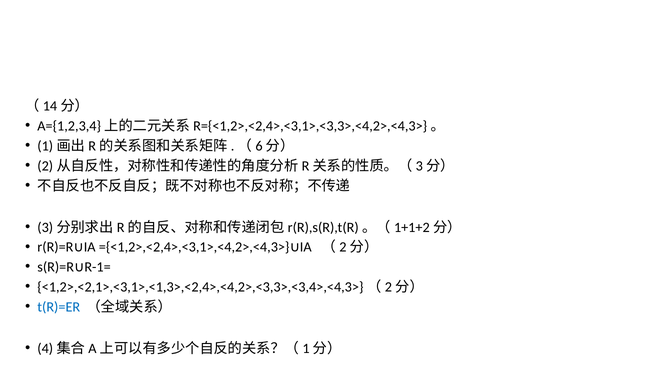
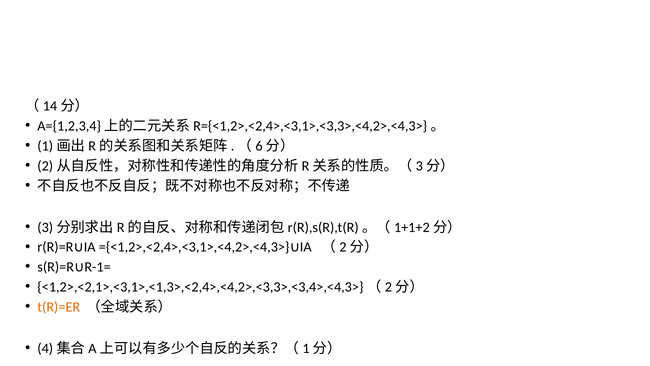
t(R)=ER colour: blue -> orange
